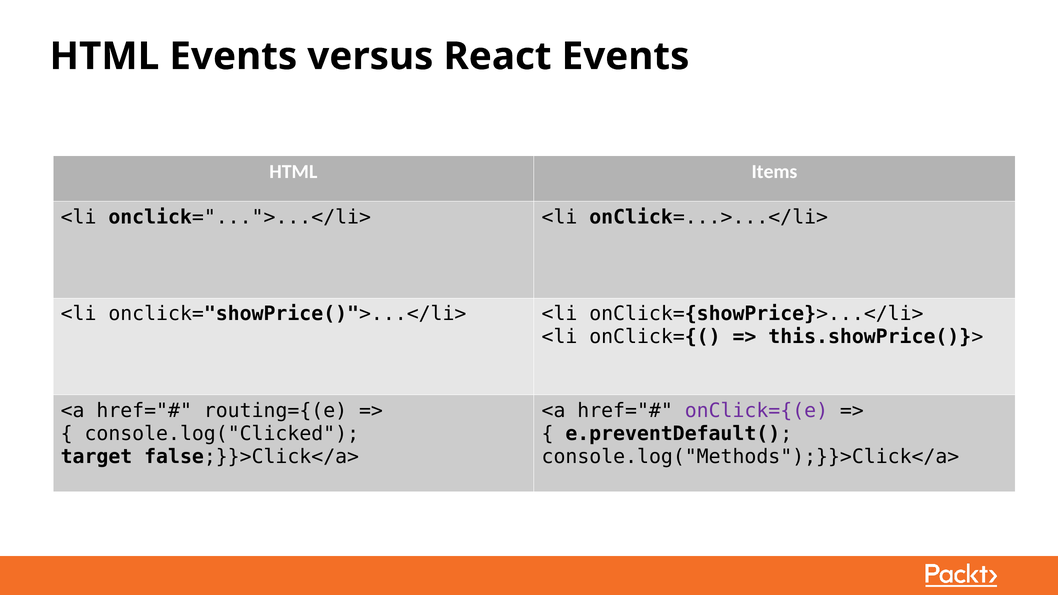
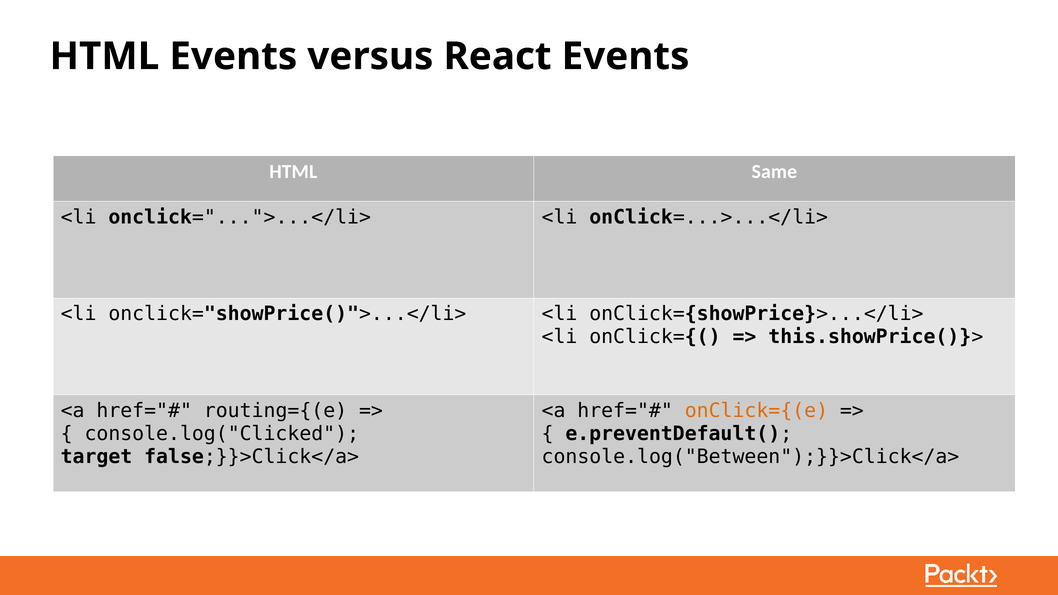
Items: Items -> Same
onClick={(e colour: purple -> orange
console.log("Methods");}}>Click</a>: console.log("Methods");}}>Click</a> -> console.log("Between");}}>Click</a>
